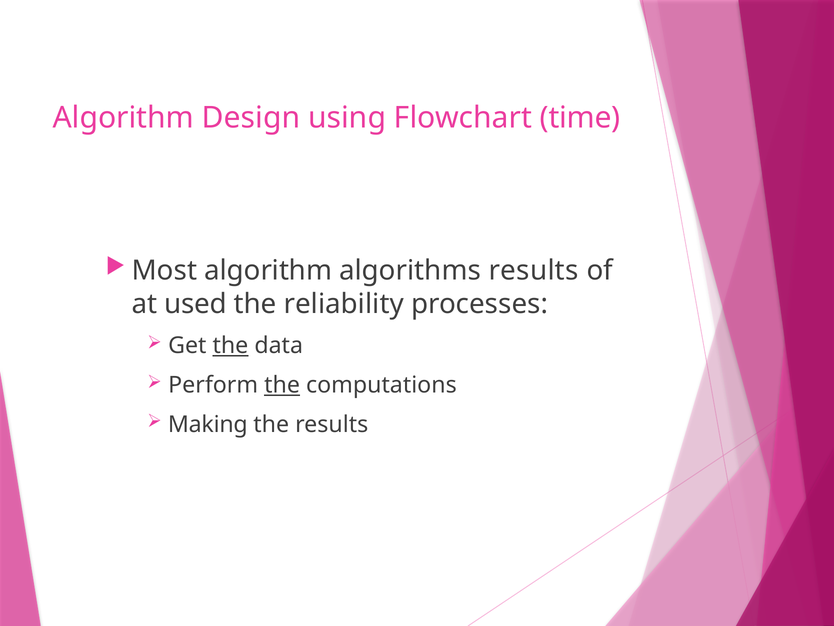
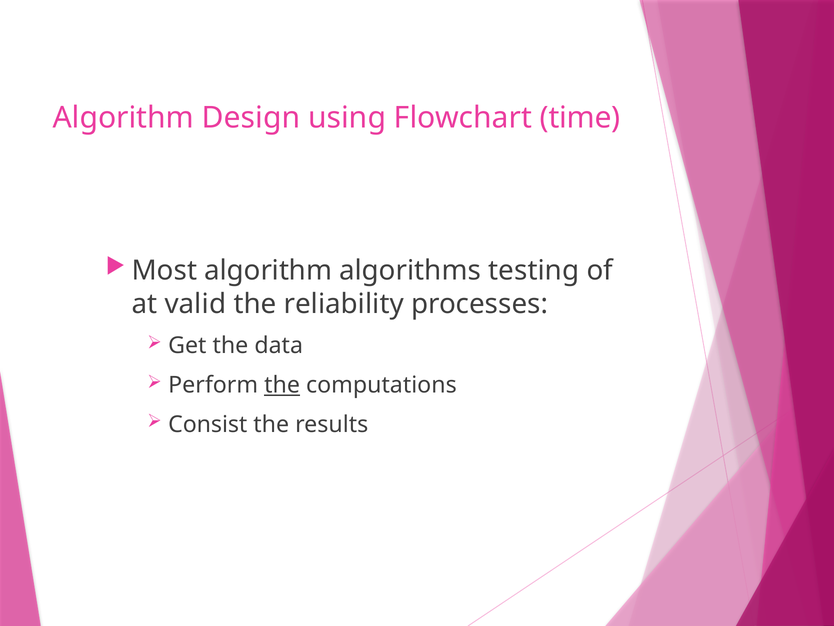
algorithms results: results -> testing
used: used -> valid
the at (230, 346) underline: present -> none
Making: Making -> Consist
